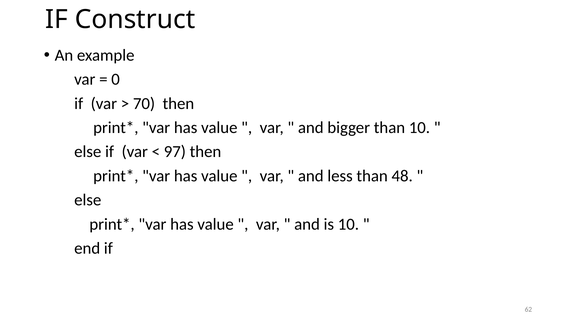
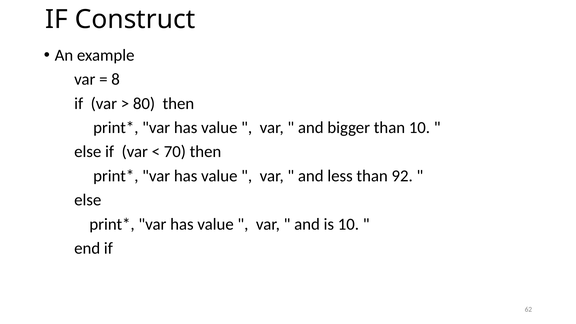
0: 0 -> 8
70: 70 -> 80
97: 97 -> 70
48: 48 -> 92
